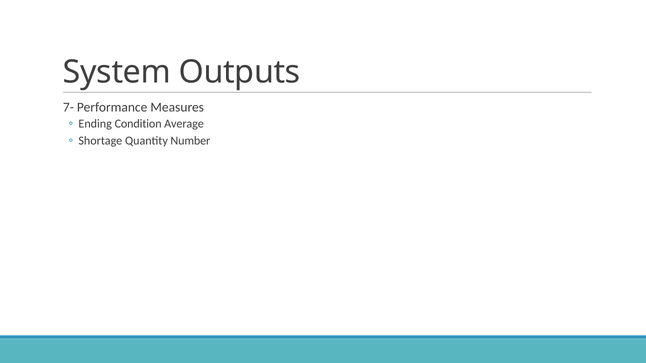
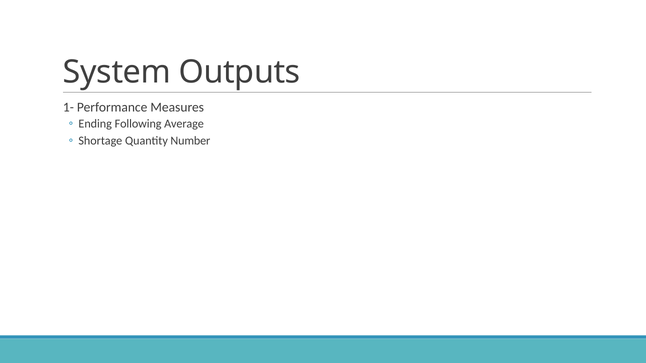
7-: 7- -> 1-
Condition: Condition -> Following
